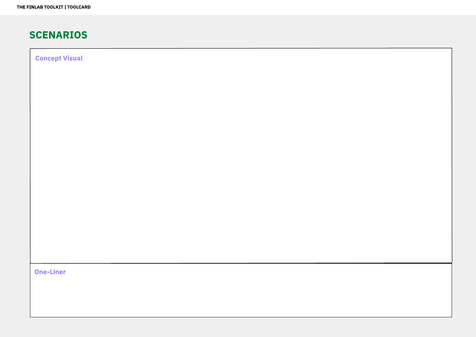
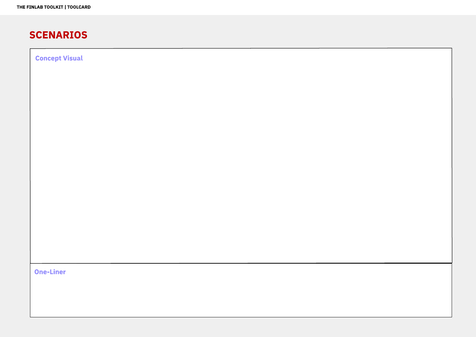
SCENARIOS colour: green -> red
